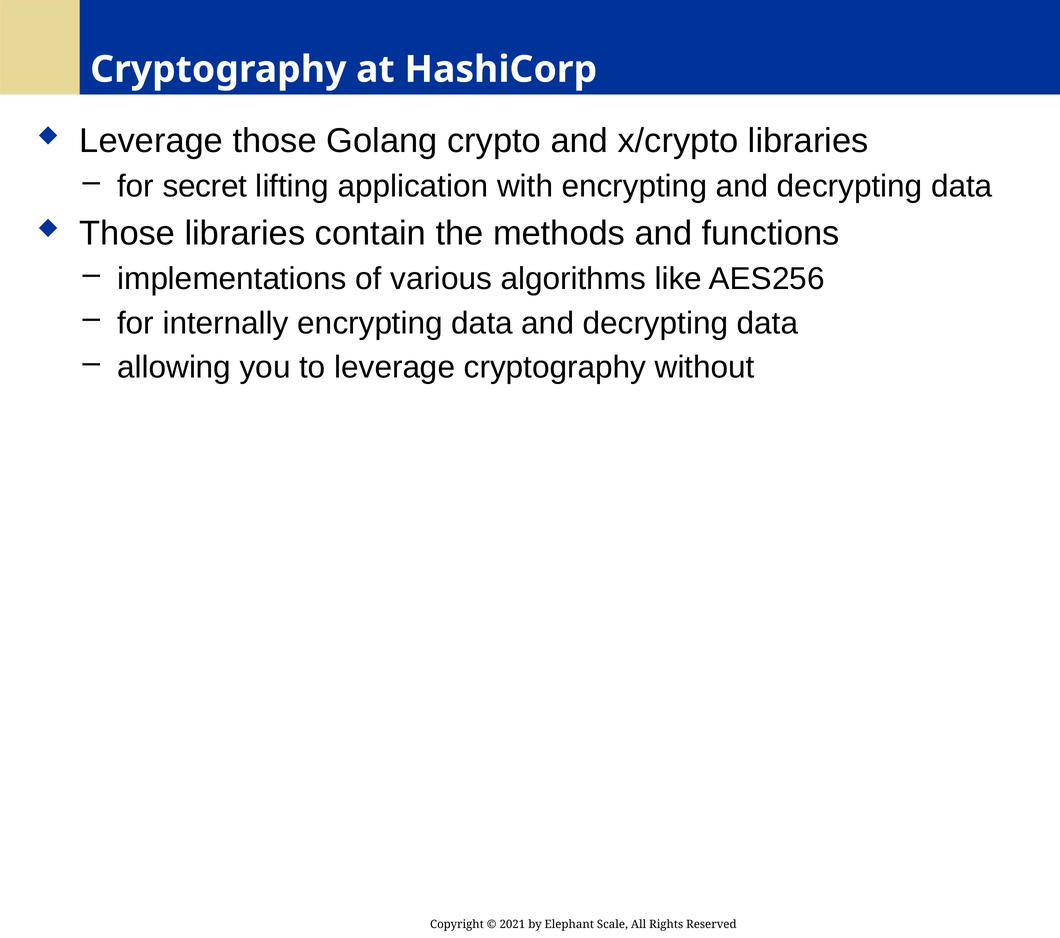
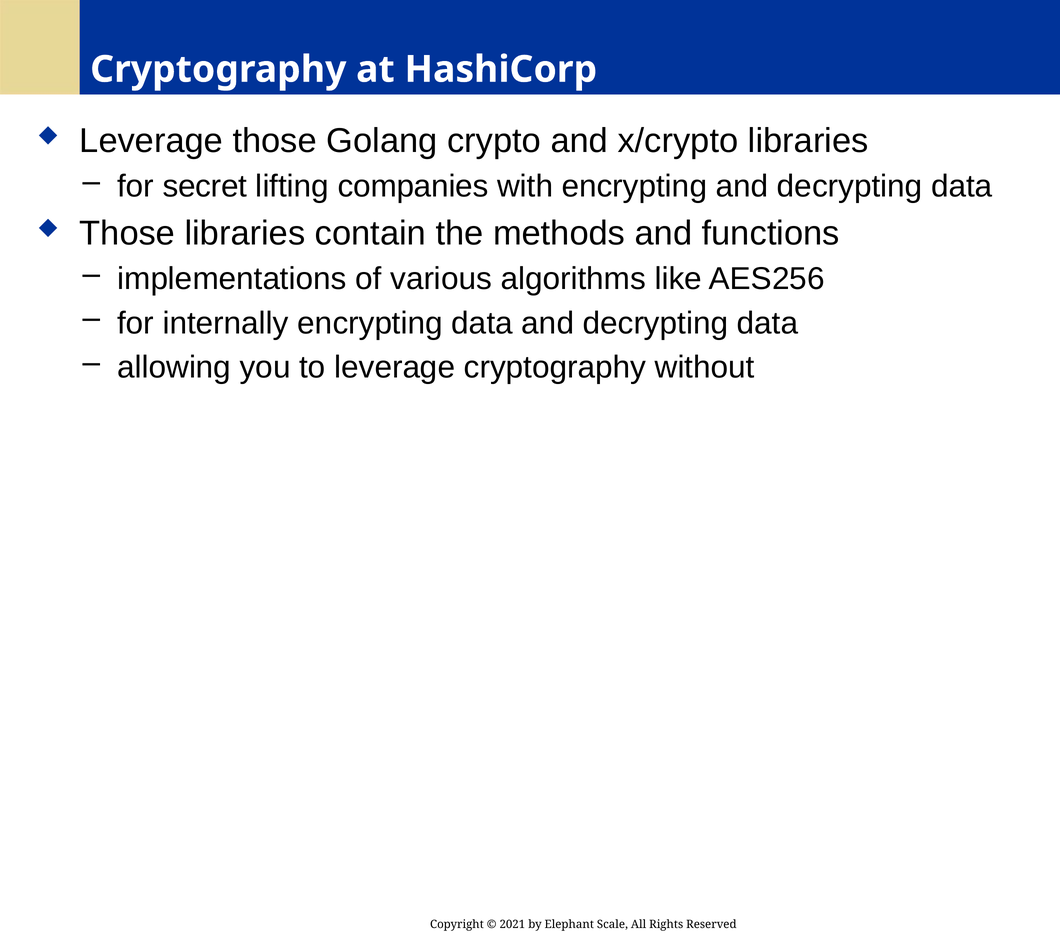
application: application -> companies
